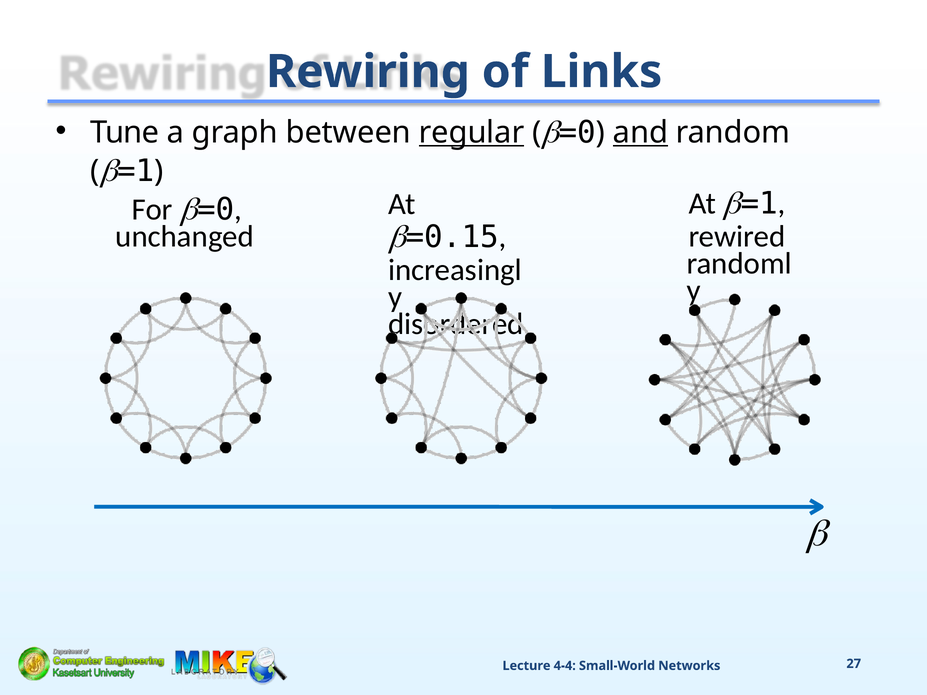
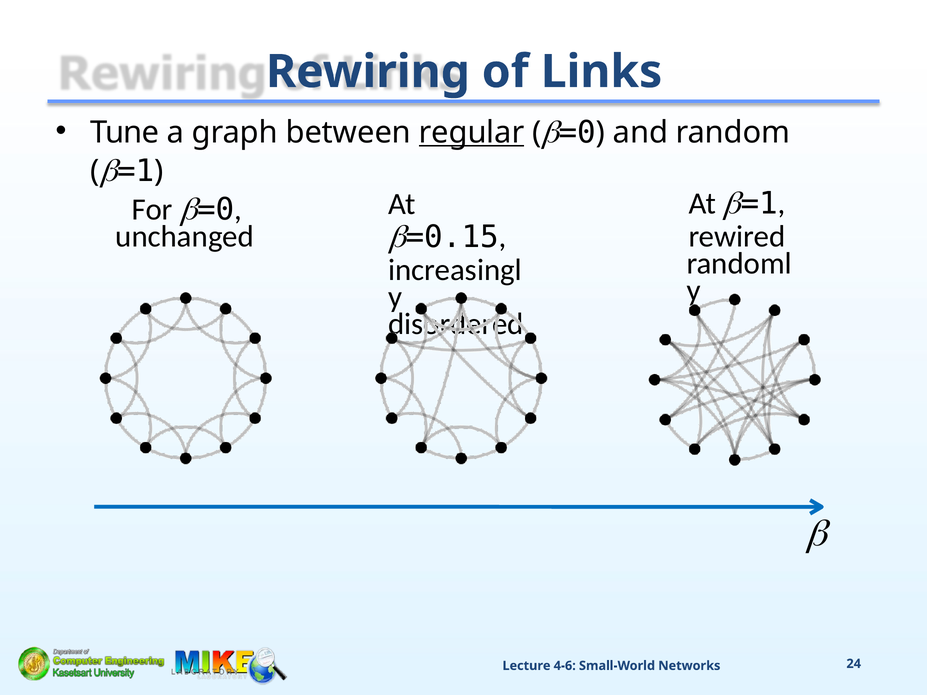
and underline: present -> none
4-4: 4-4 -> 4-6
27: 27 -> 24
